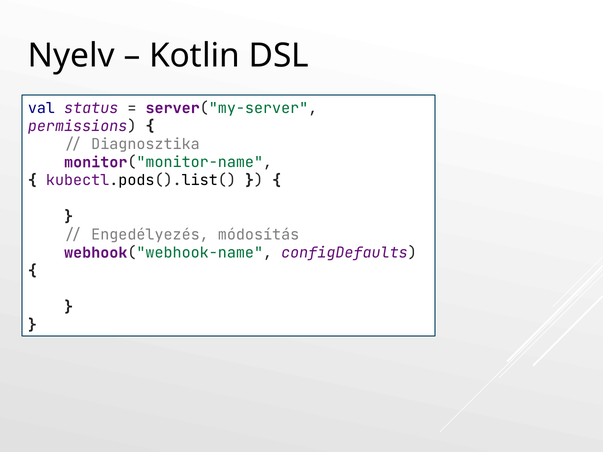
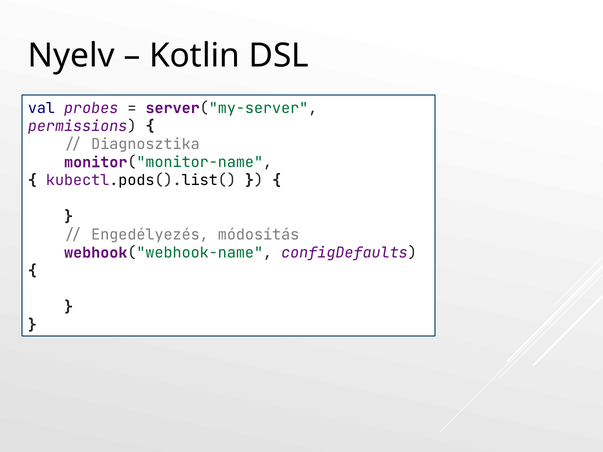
status: status -> probes
